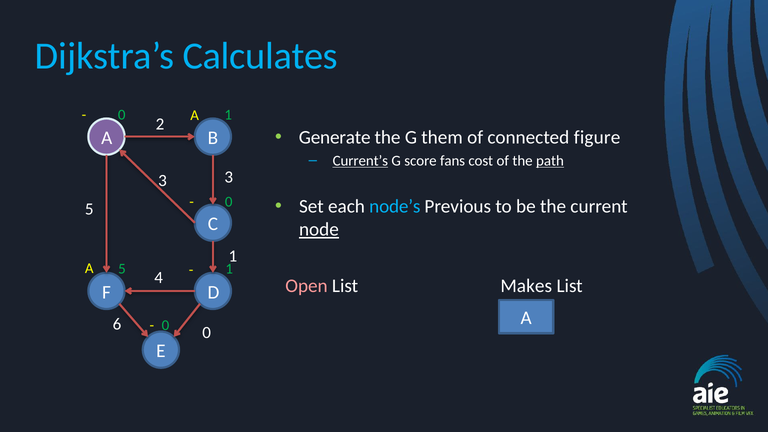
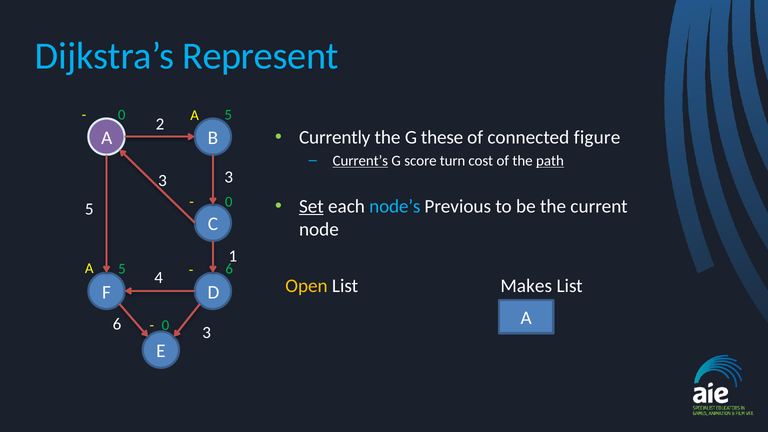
Calculates: Calculates -> Represent
1 at (228, 115): 1 -> 5
Generate: Generate -> Currently
them: them -> these
fans: fans -> turn
Set underline: none -> present
node underline: present -> none
5 1: 1 -> 6
Open colour: pink -> yellow
6 0: 0 -> 3
